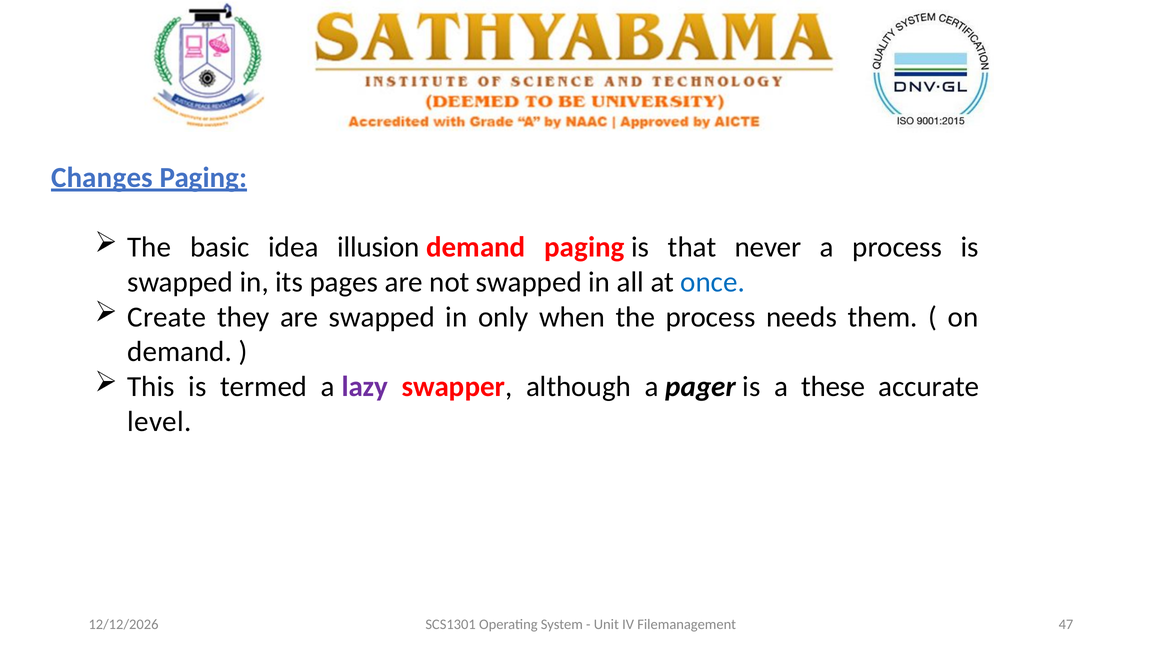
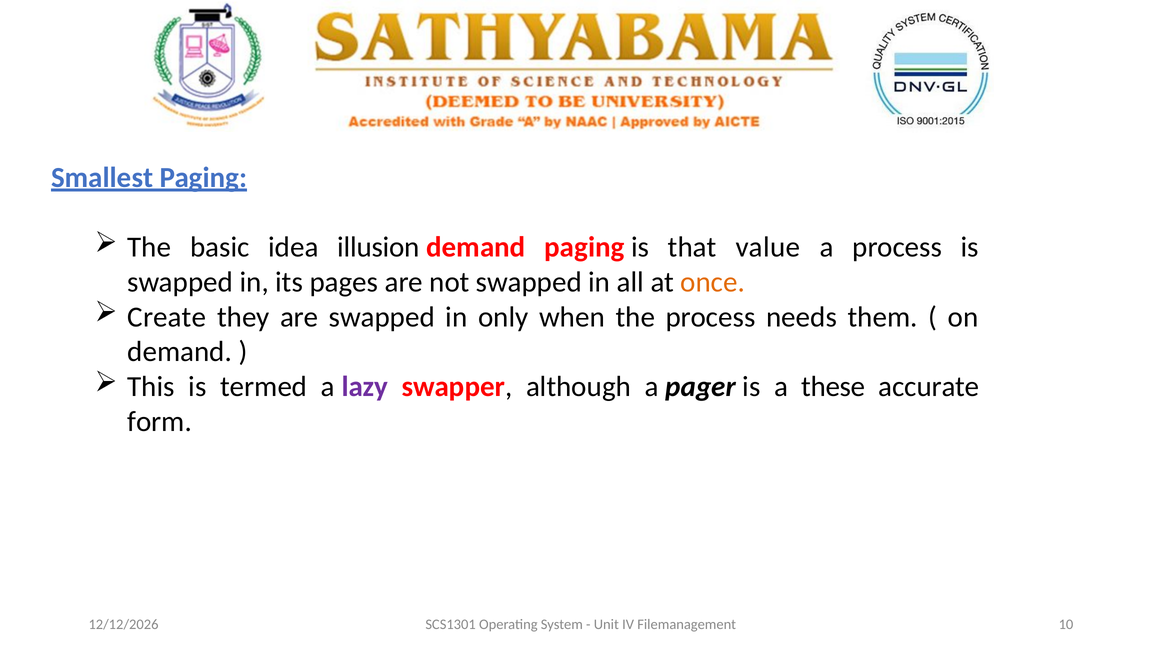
Changes: Changes -> Smallest
never: never -> value
once colour: blue -> orange
level: level -> form
47: 47 -> 10
